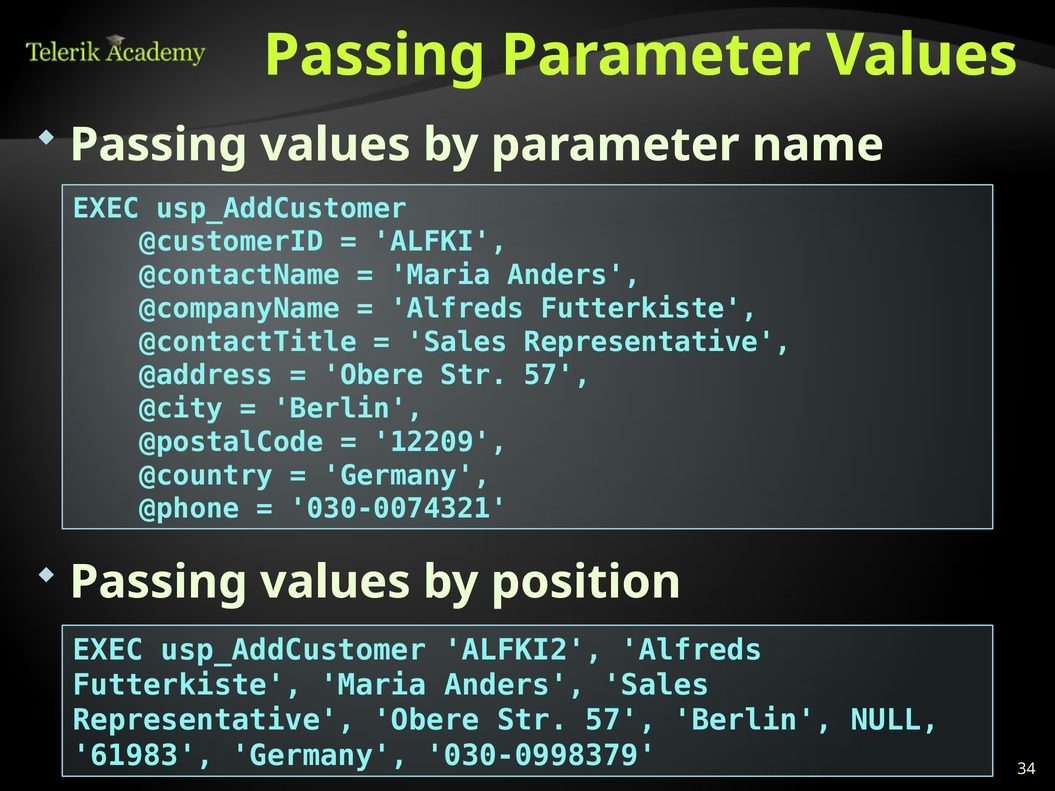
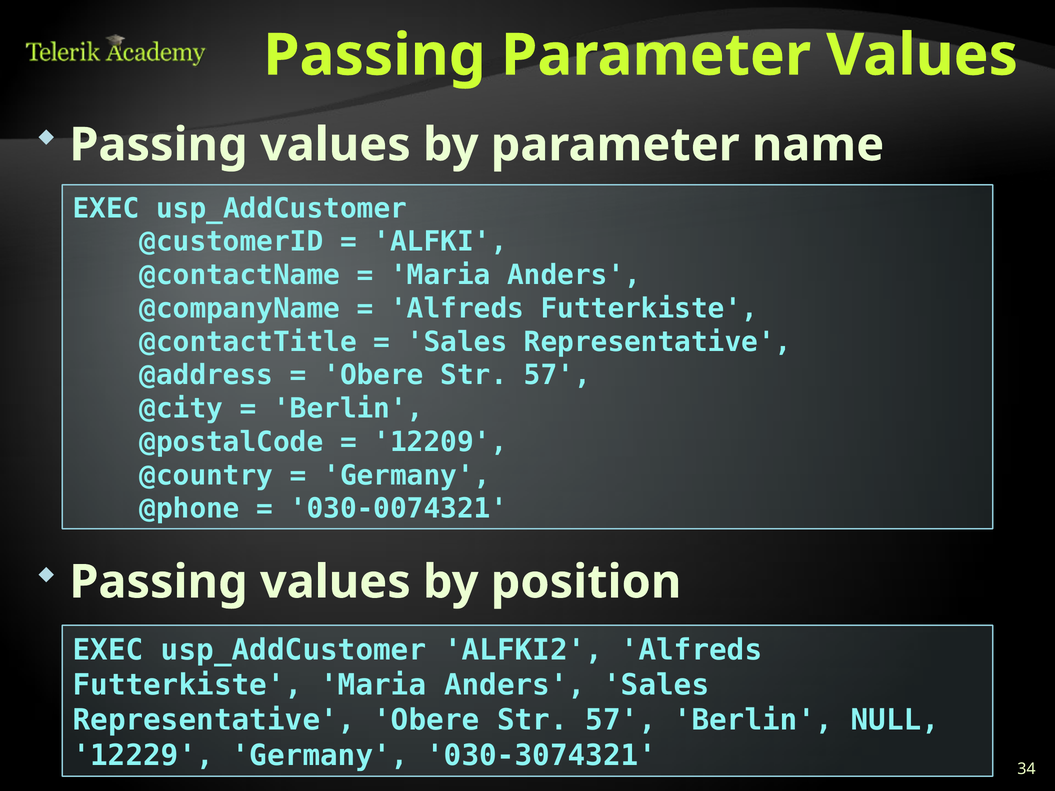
61983: 61983 -> 12229
030-0998379: 030-0998379 -> 030-3074321
